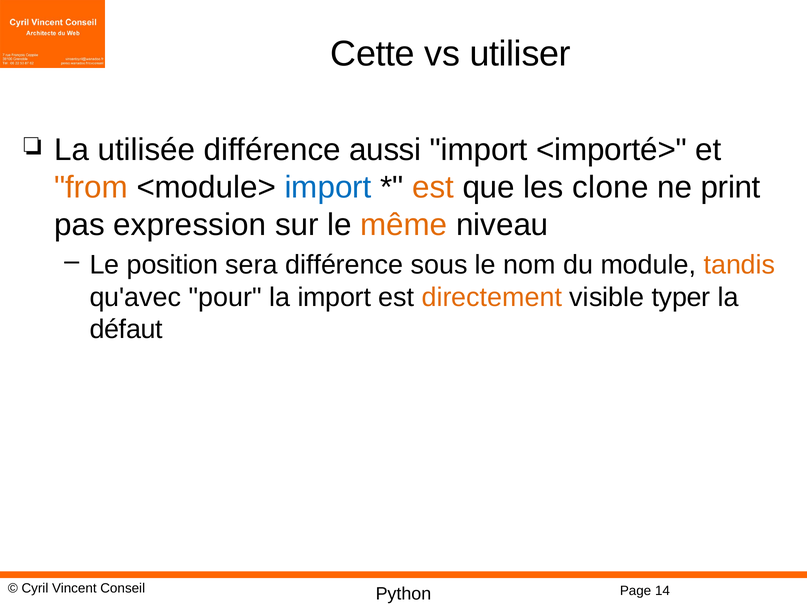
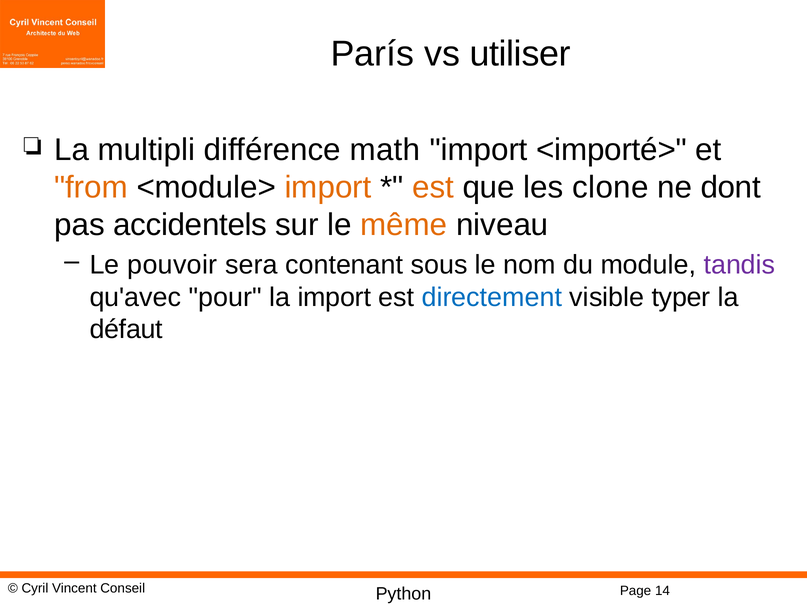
Cette: Cette -> París
utilisée: utilisée -> multipli
aussi: aussi -> math
import at (328, 187) colour: blue -> orange
print: print -> dont
expression: expression -> accidentels
position: position -> pouvoir
sera différence: différence -> contenant
tandis colour: orange -> purple
directement colour: orange -> blue
